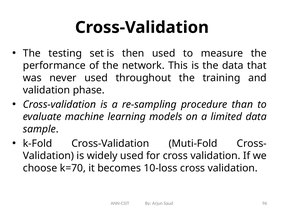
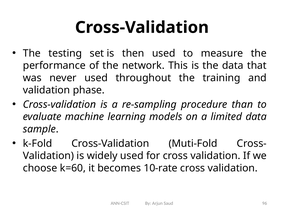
k=70: k=70 -> k=60
10-loss: 10-loss -> 10-rate
